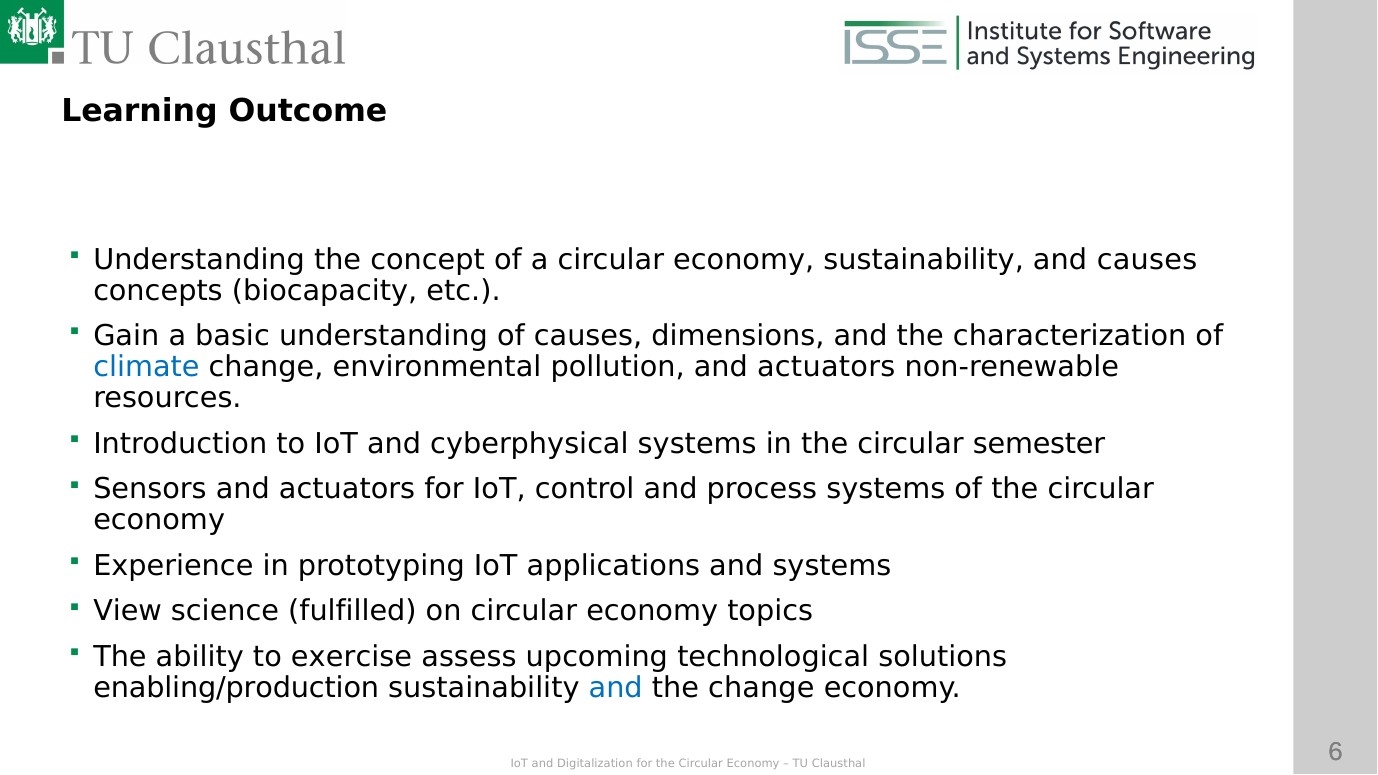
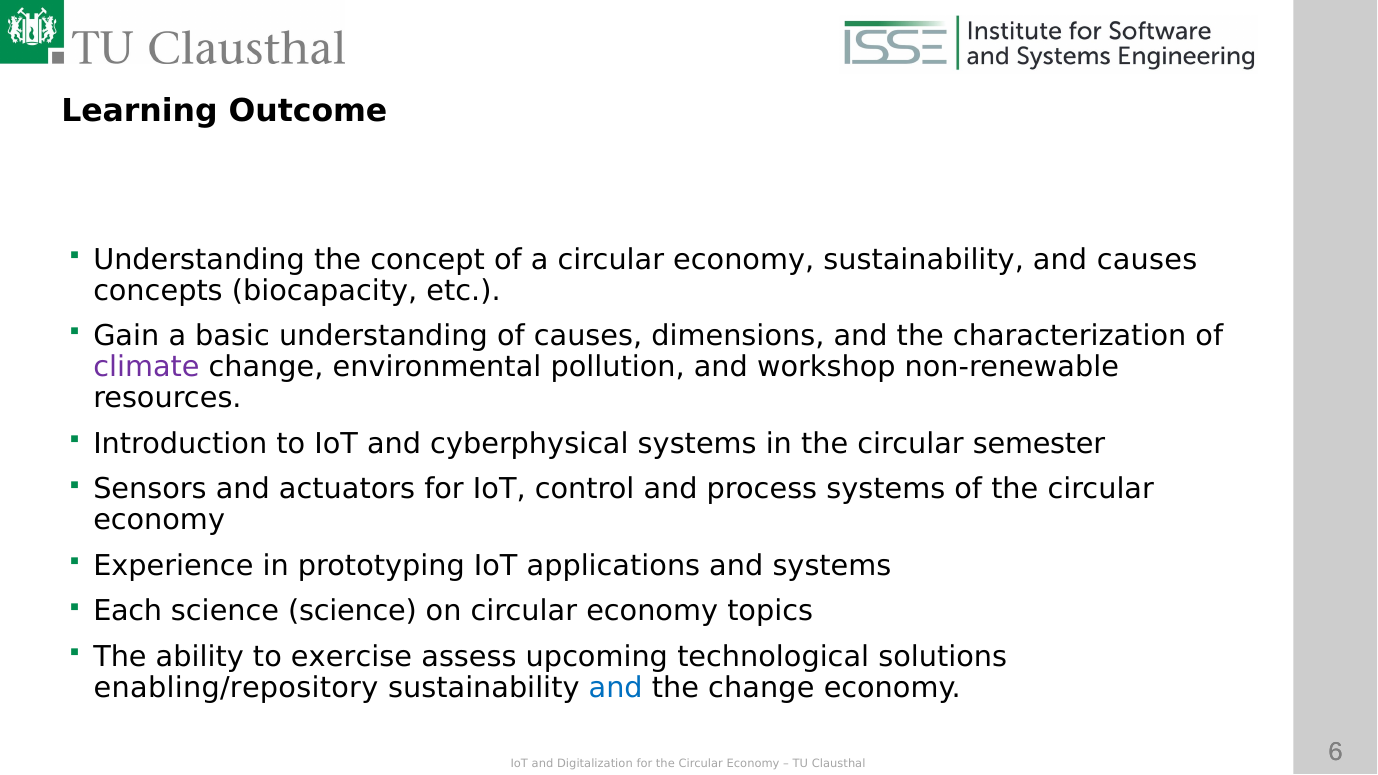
climate colour: blue -> purple
pollution and actuators: actuators -> workshop
View: View -> Each
science fulfilled: fulfilled -> science
enabling/production: enabling/production -> enabling/repository
